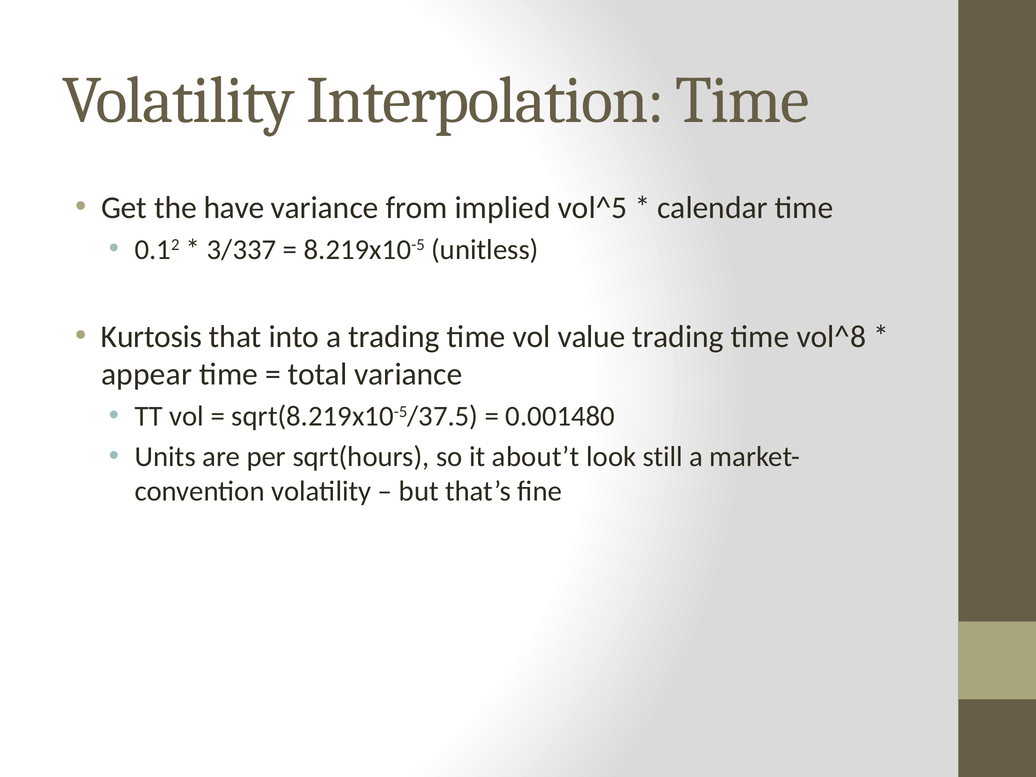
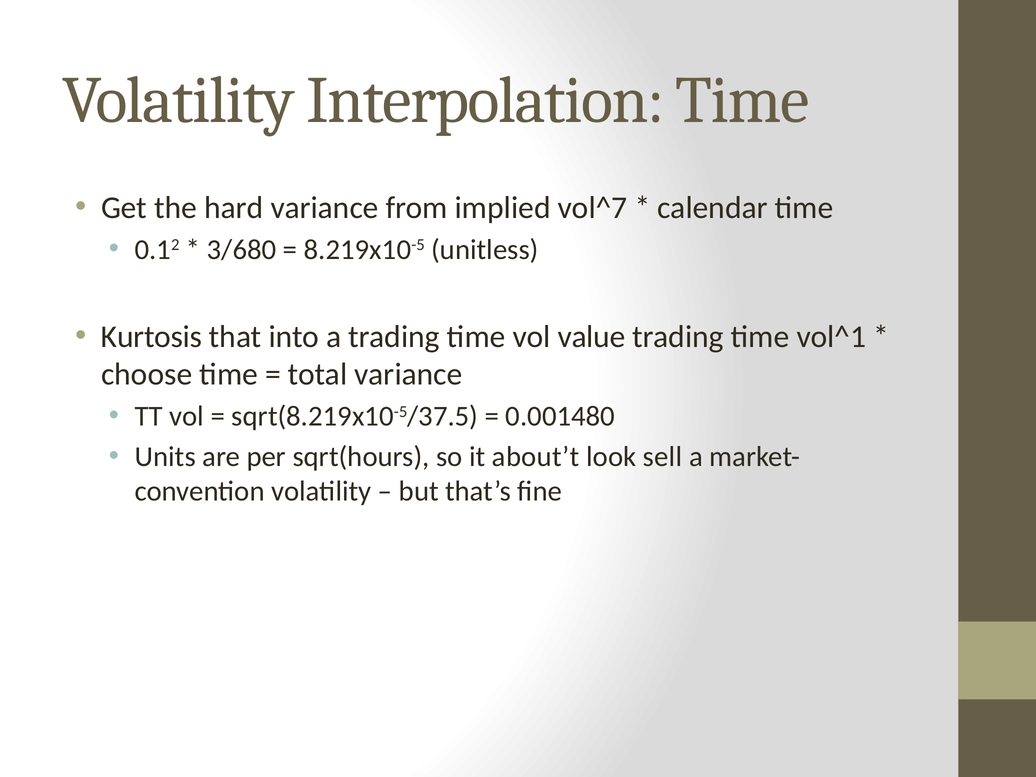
have: have -> hard
vol^5: vol^5 -> vol^7
3/337: 3/337 -> 3/680
vol^8: vol^8 -> vol^1
appear: appear -> choose
still: still -> sell
